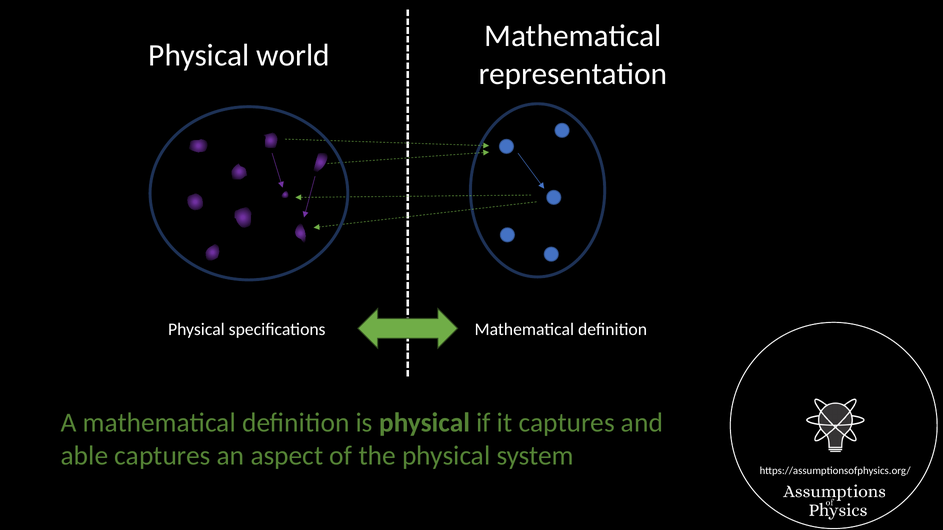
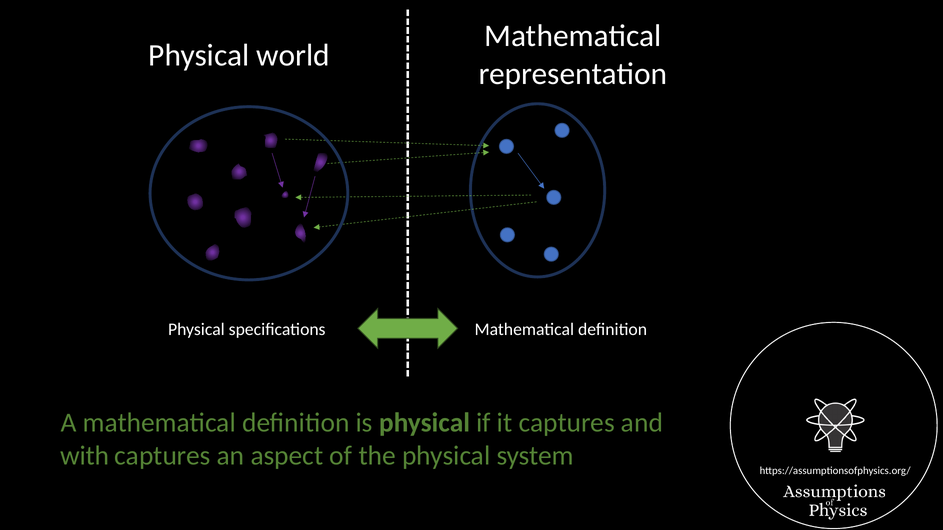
able: able -> with
